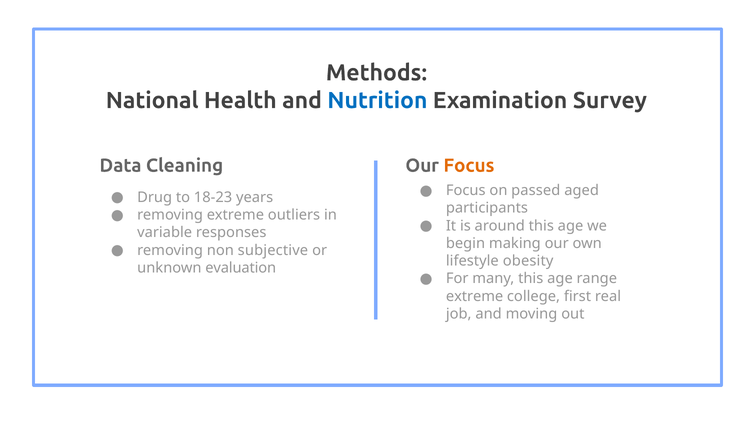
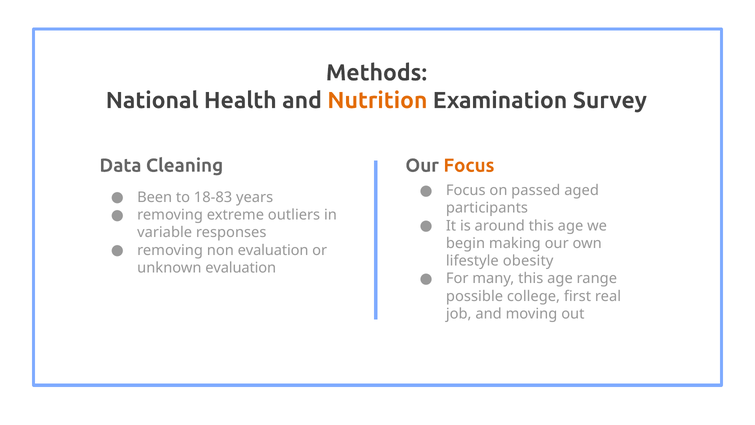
Nutrition colour: blue -> orange
Drug: Drug -> Been
18-23: 18-23 -> 18-83
non subjective: subjective -> evaluation
extreme at (475, 296): extreme -> possible
